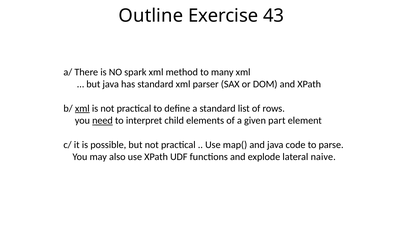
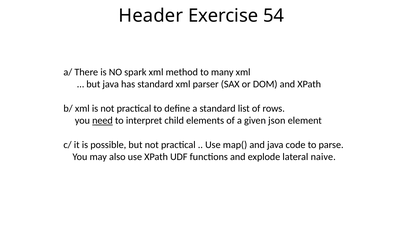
Outline: Outline -> Header
43: 43 -> 54
xml at (82, 108) underline: present -> none
part: part -> json
